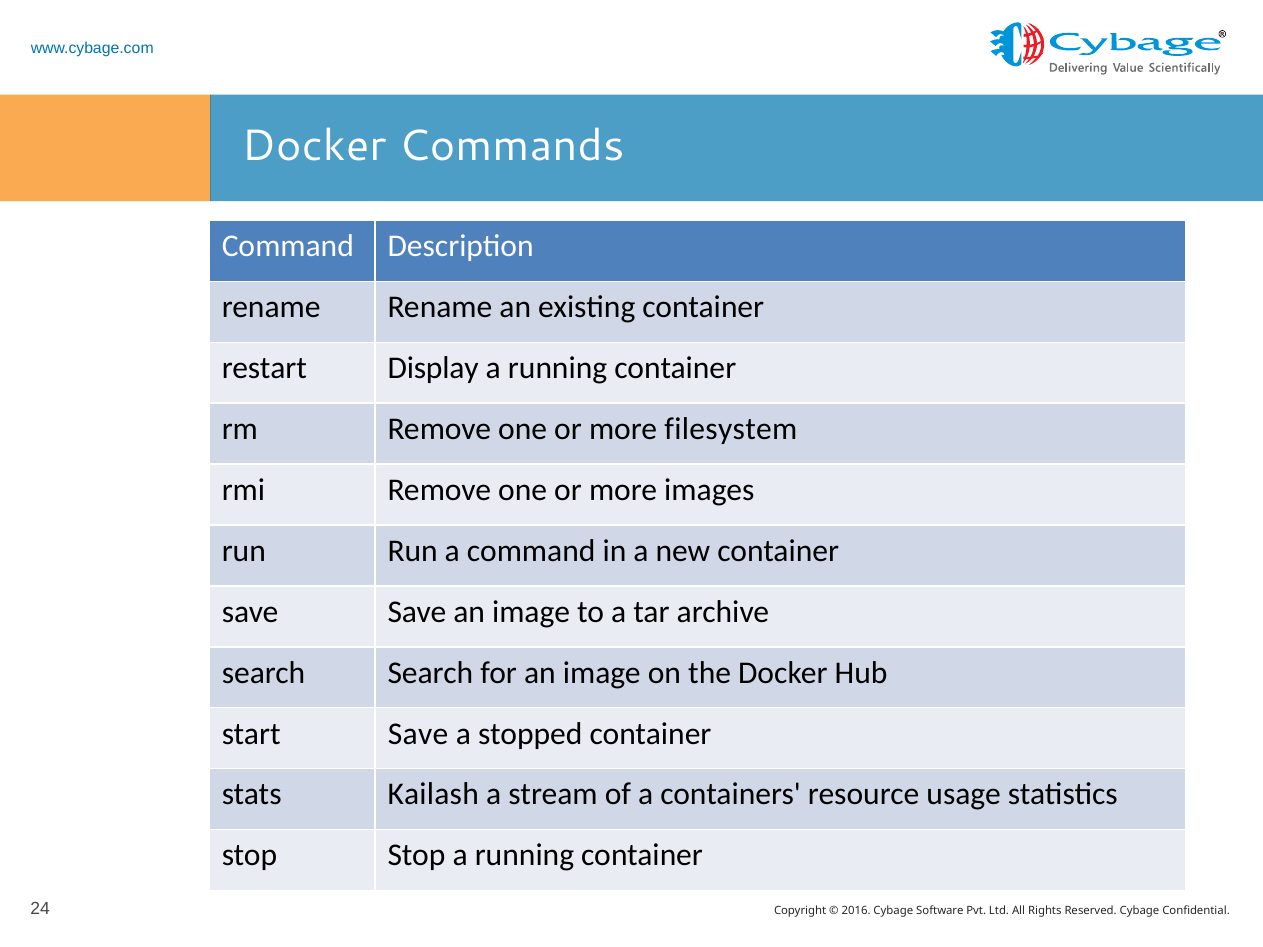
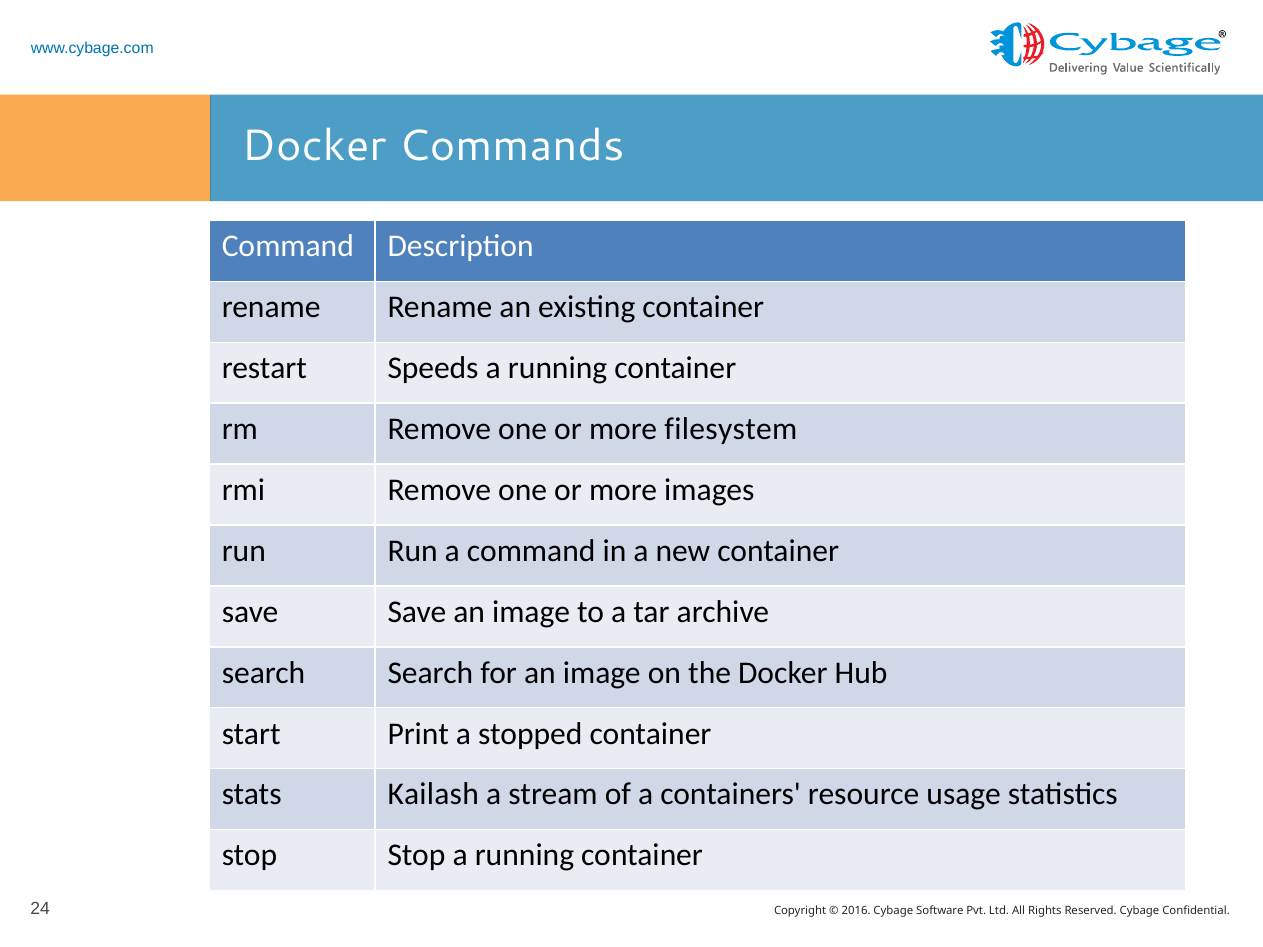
Display: Display -> Speeds
start Save: Save -> Print
